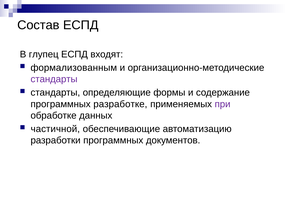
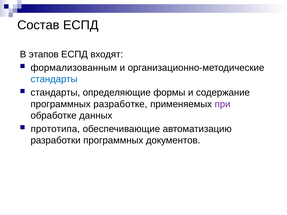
глупец: глупец -> этапов
стандарты at (54, 79) colour: purple -> blue
частичной: частичной -> прототипа
